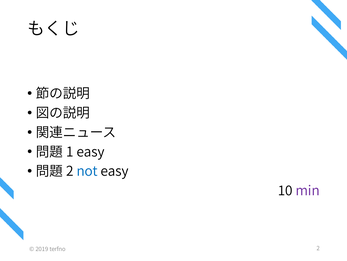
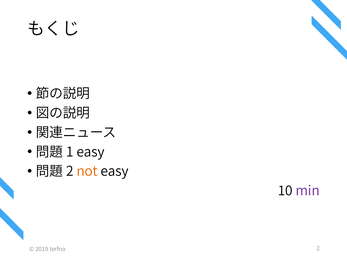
not colour: blue -> orange
